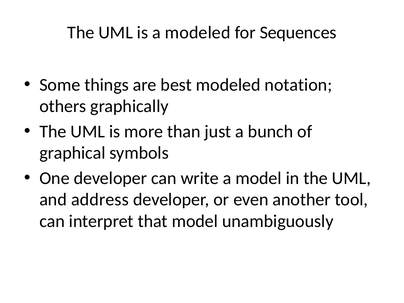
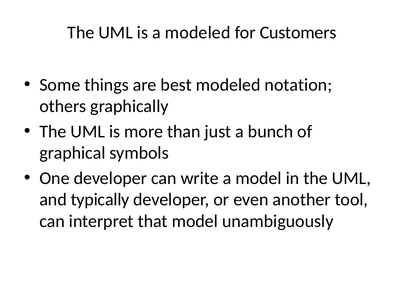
Sequences: Sequences -> Customers
address: address -> typically
